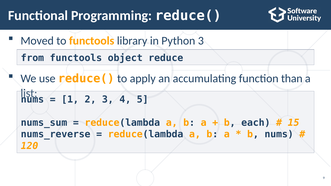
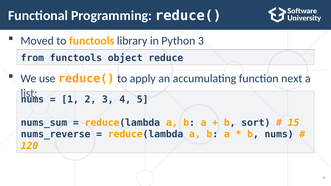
than: than -> next
each: each -> sort
